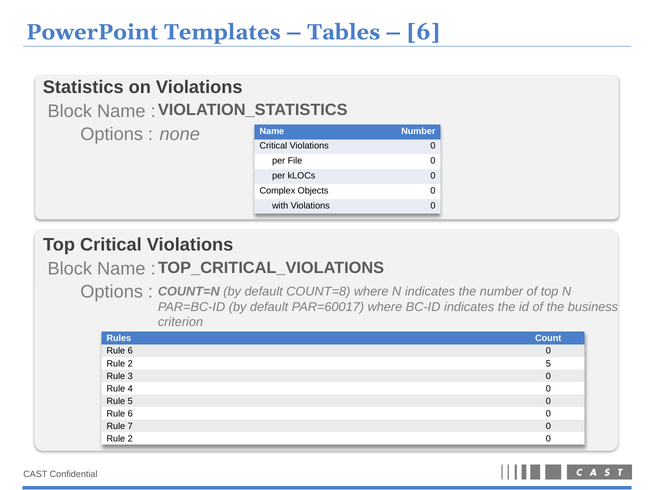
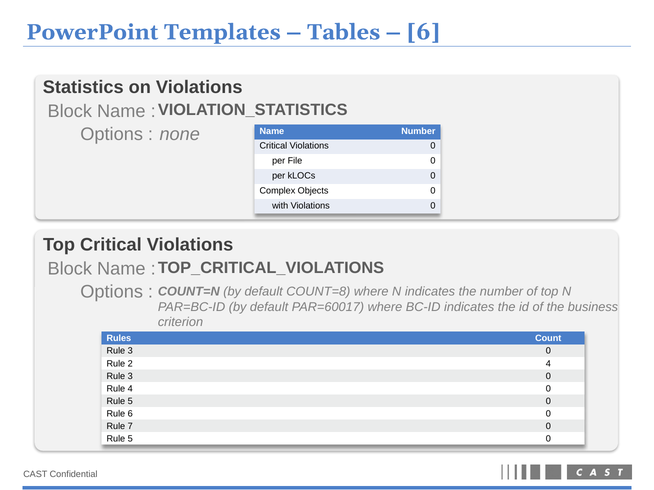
6 at (130, 351): 6 -> 3
2 5: 5 -> 4
2 at (130, 439): 2 -> 5
